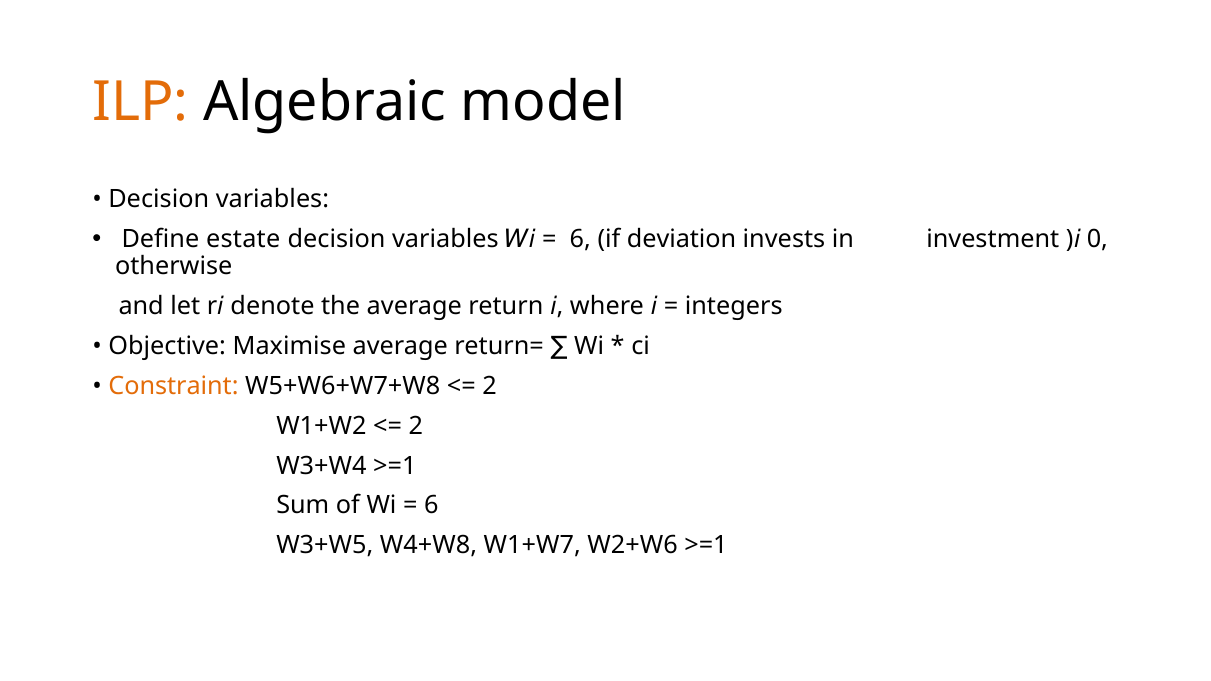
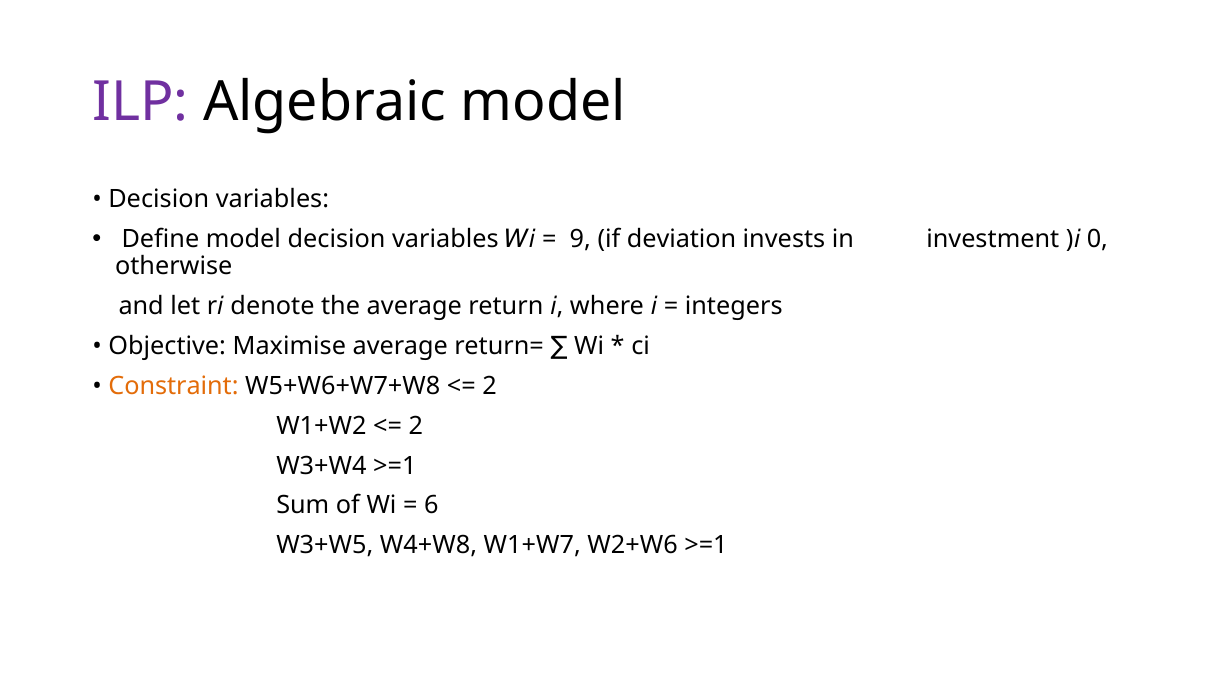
ILP colour: orange -> purple
Define estate: estate -> model
6 at (580, 239): 6 -> 9
